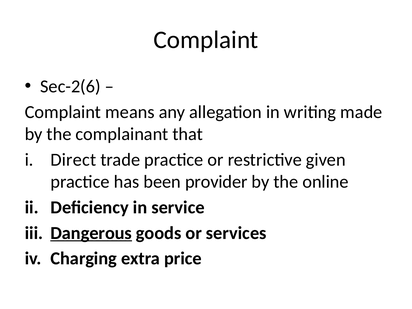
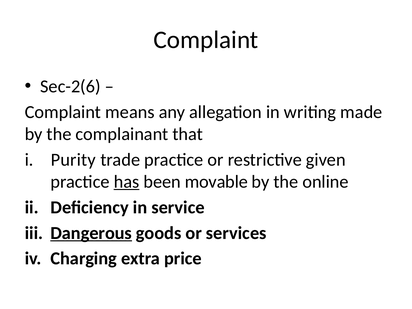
Direct: Direct -> Purity
has underline: none -> present
provider: provider -> movable
